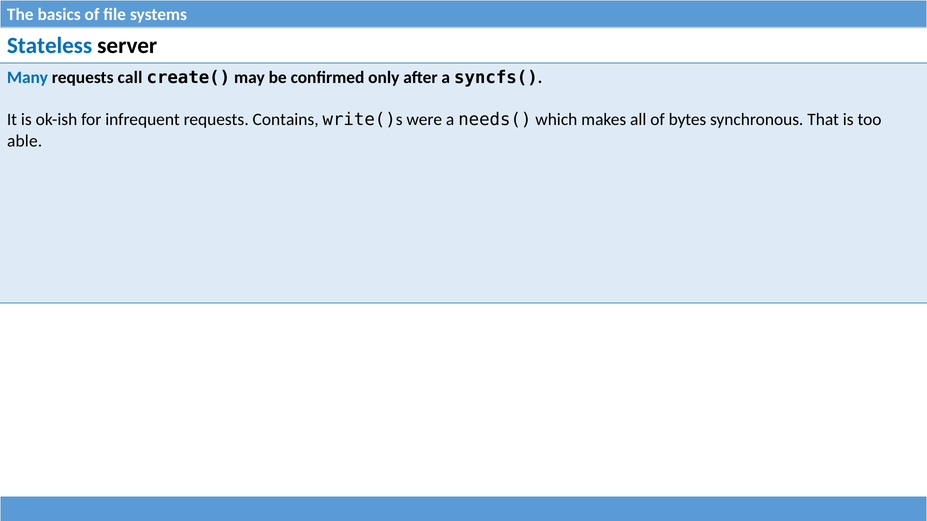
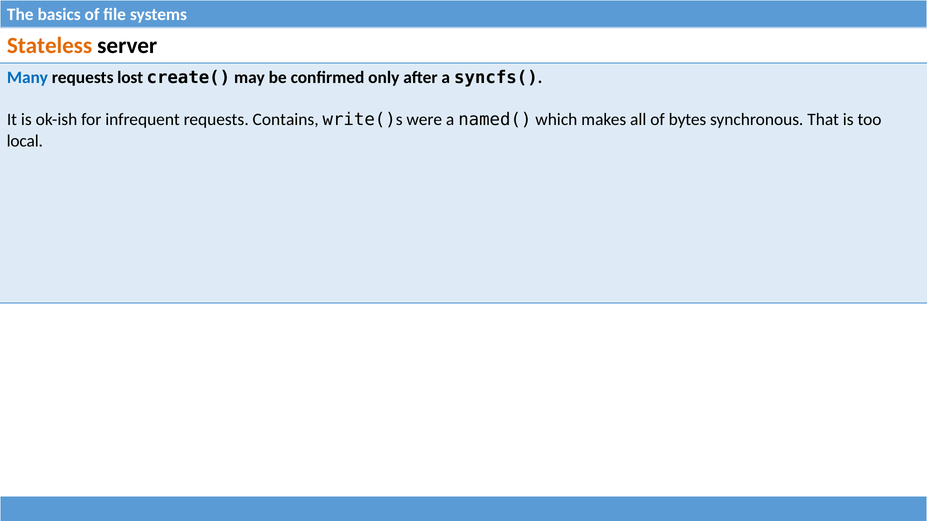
Stateless colour: blue -> orange
call: call -> lost
needs(: needs( -> named(
able: able -> local
